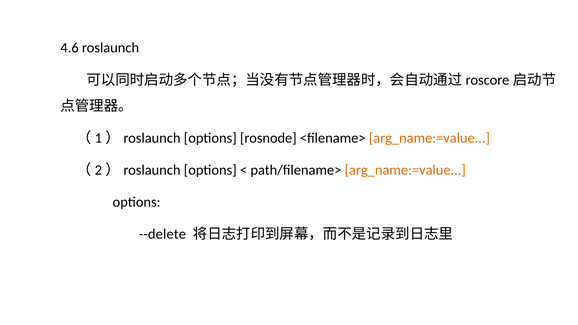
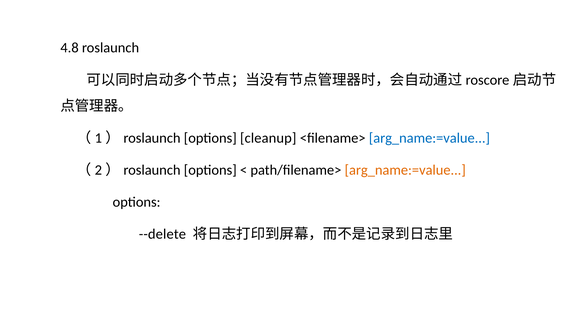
4.6: 4.6 -> 4.8
rosnode: rosnode -> cleanup
arg_name:=value at (429, 138) colour: orange -> blue
